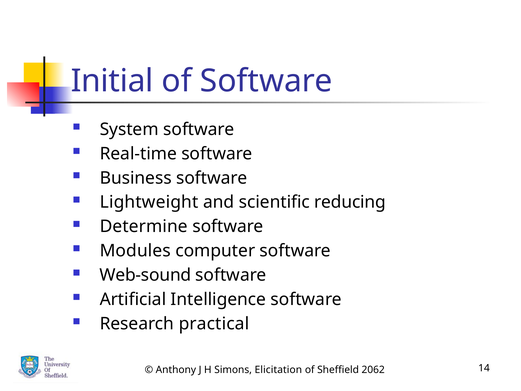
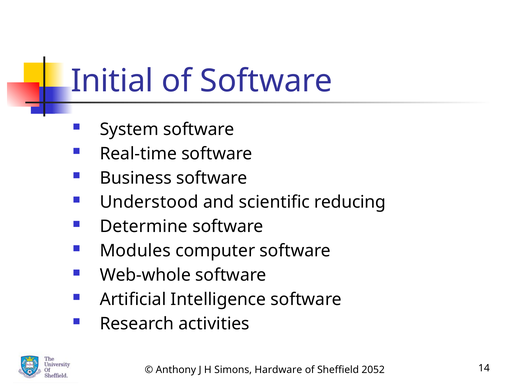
Lightweight: Lightweight -> Understood
Web-sound: Web-sound -> Web-whole
practical: practical -> activities
Elicitation: Elicitation -> Hardware
2062: 2062 -> 2052
